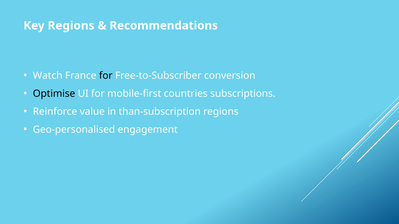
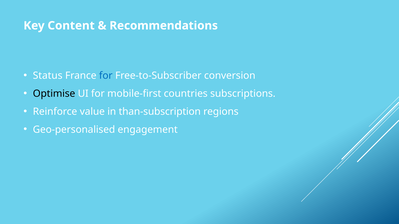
Key Regions: Regions -> Content
Watch: Watch -> Status
for at (106, 76) colour: black -> blue
